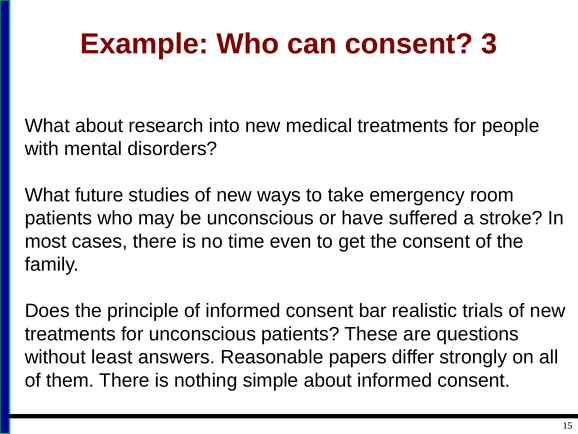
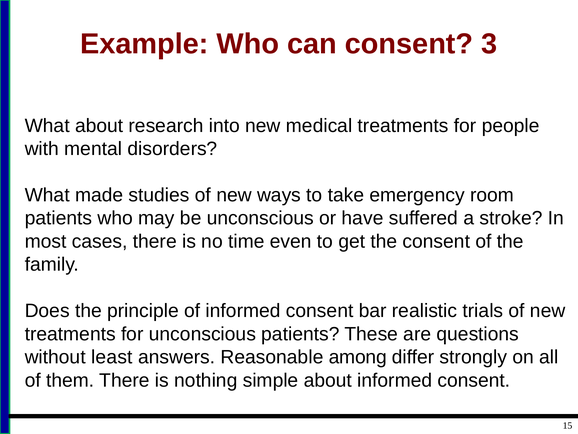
future: future -> made
papers: papers -> among
